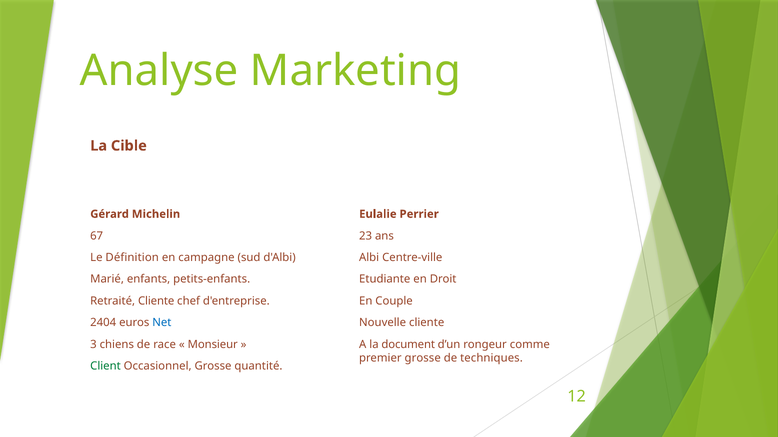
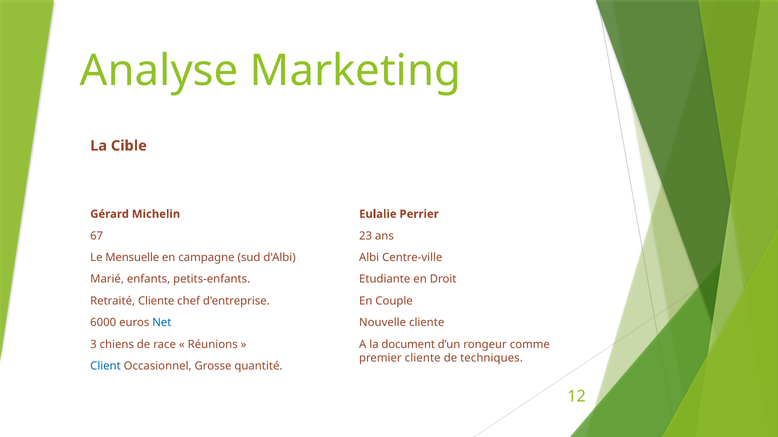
Définition: Définition -> Mensuelle
2404: 2404 -> 6000
Monsieur: Monsieur -> Réunions
premier grosse: grosse -> cliente
Client colour: green -> blue
